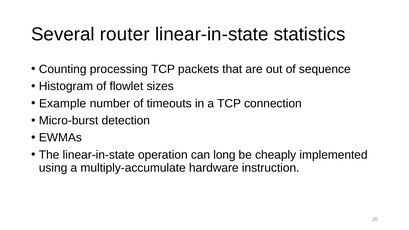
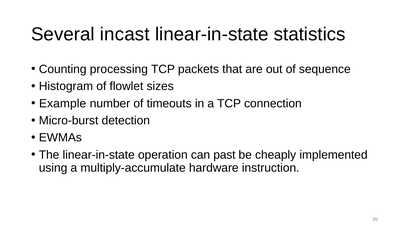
router: router -> incast
long: long -> past
